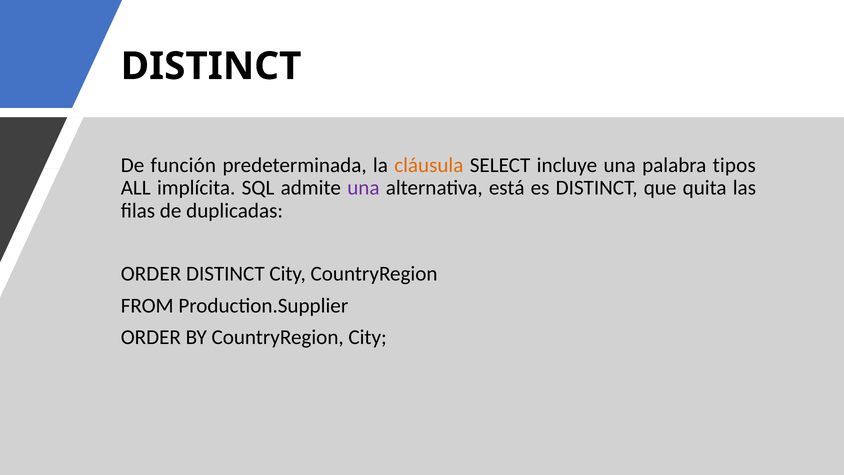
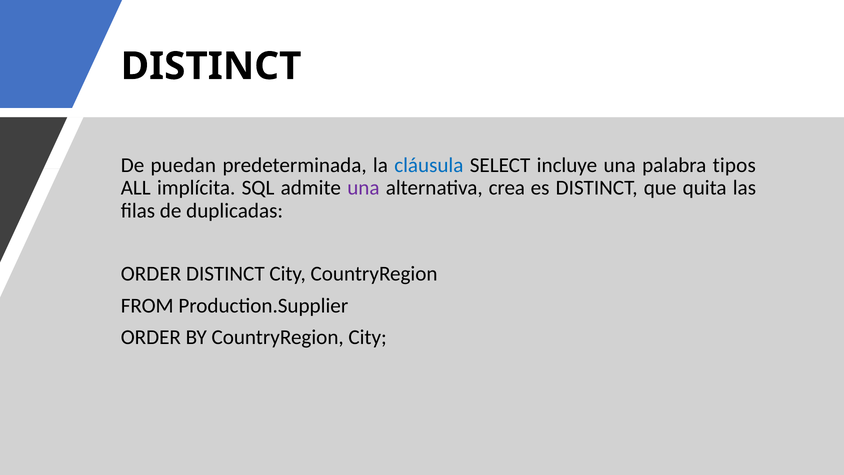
función: función -> puedan
cláusula colour: orange -> blue
está: está -> crea
